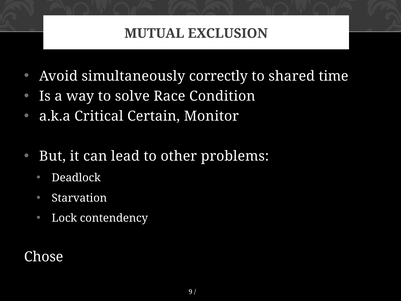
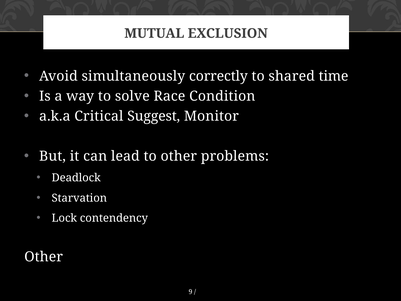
Certain: Certain -> Suggest
Chose at (44, 257): Chose -> Other
